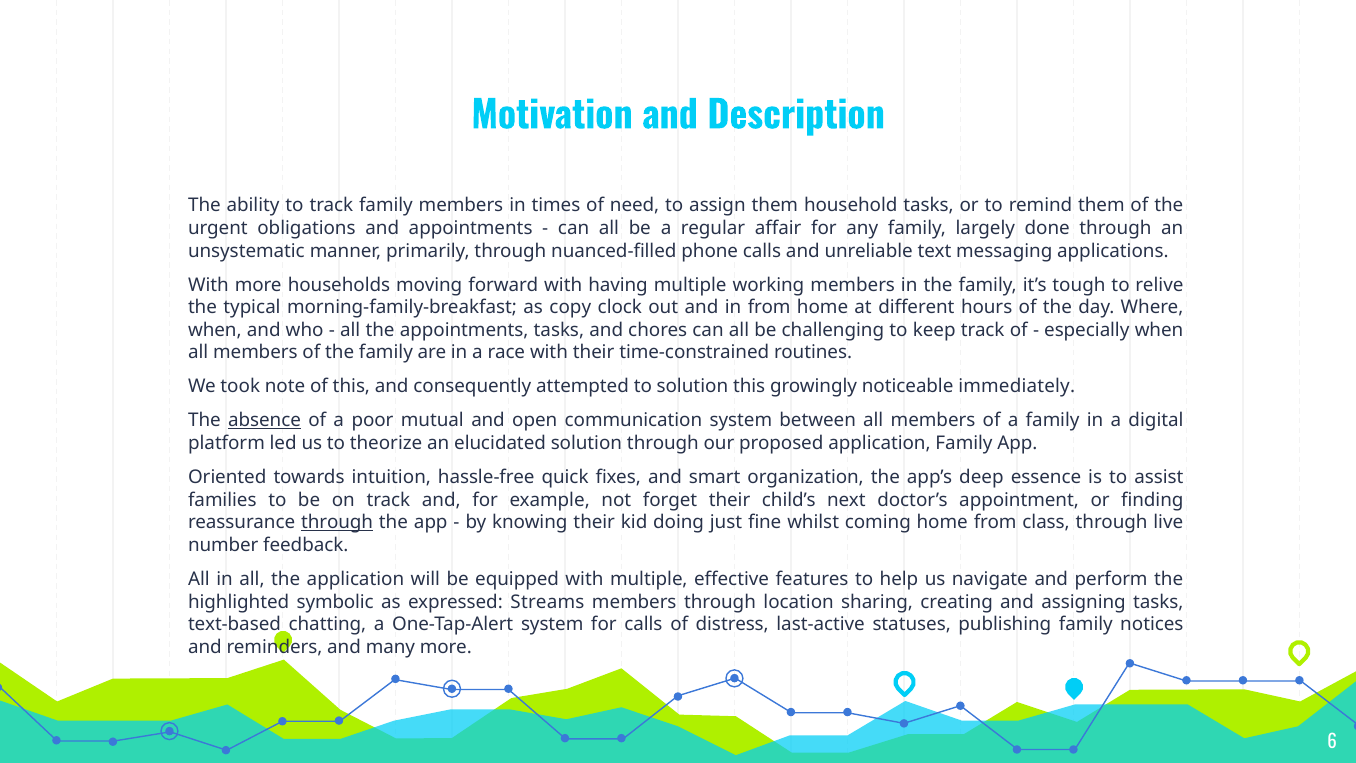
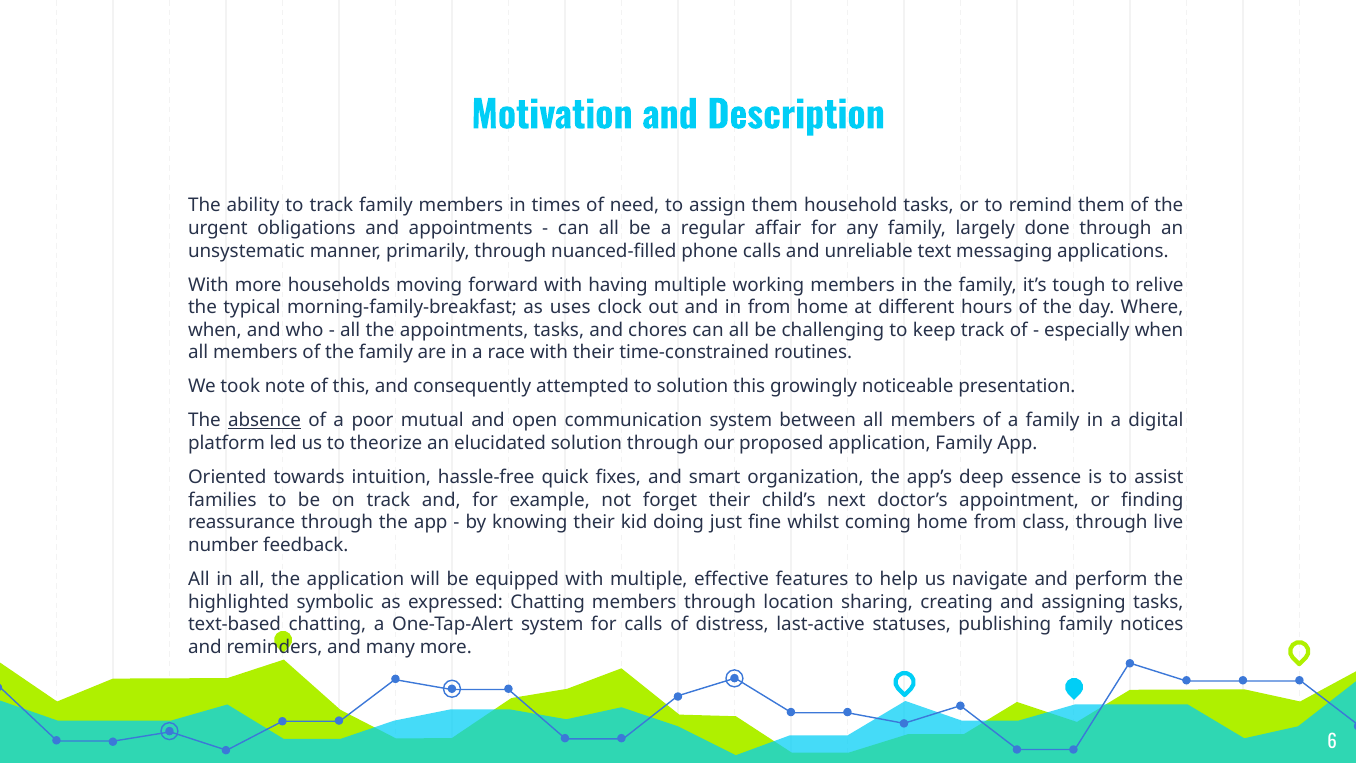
copy: copy -> uses
immediately: immediately -> presentation
through at (337, 522) underline: present -> none
expressed Streams: Streams -> Chatting
